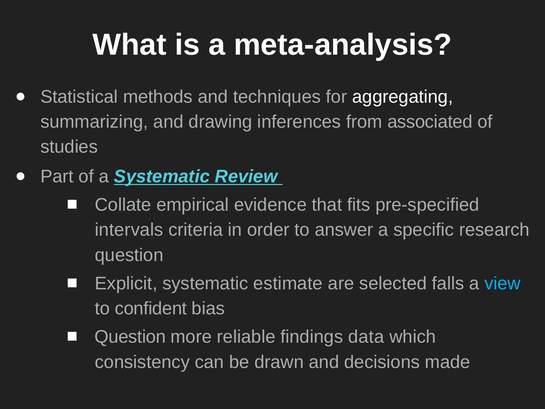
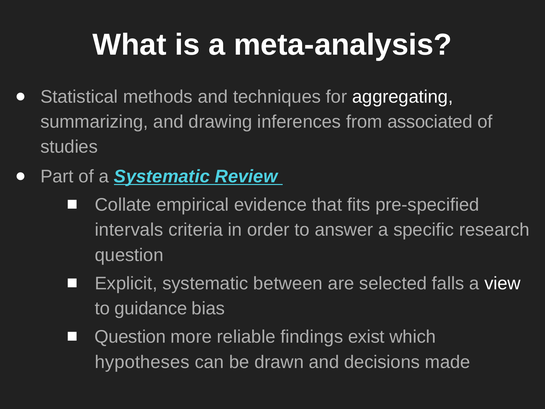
estimate: estimate -> between
view colour: light blue -> white
confident: confident -> guidance
data: data -> exist
consistency: consistency -> hypotheses
